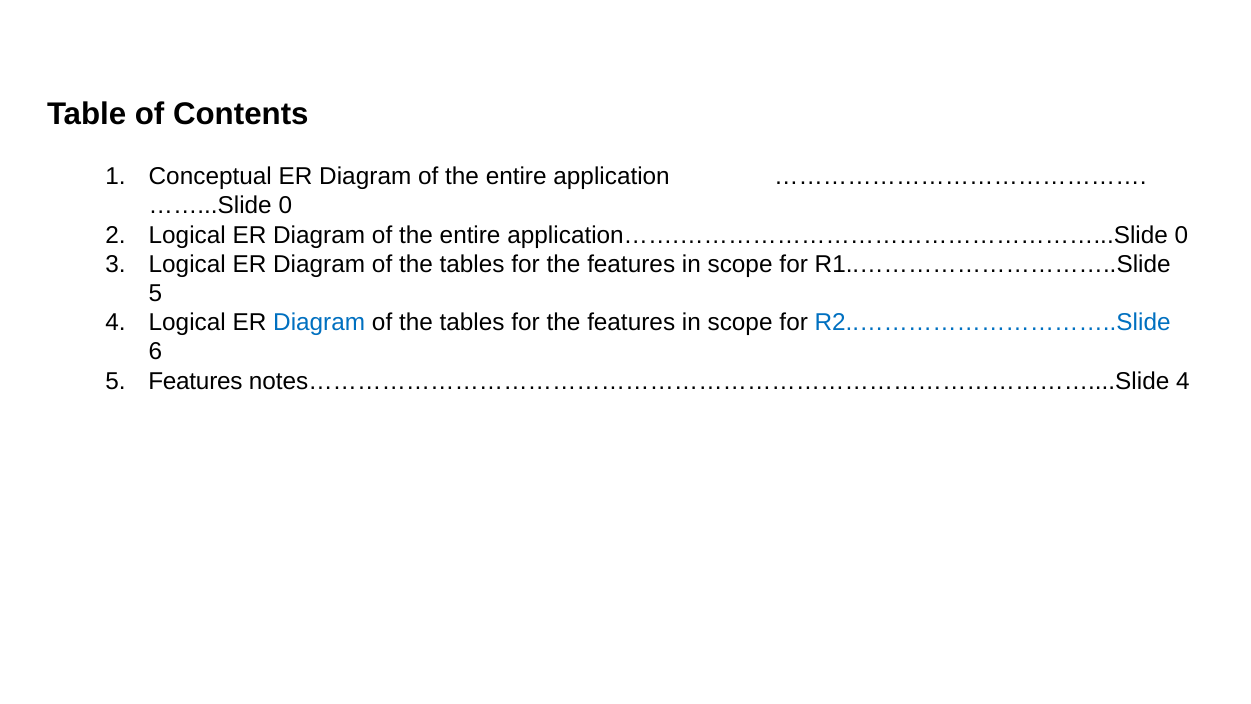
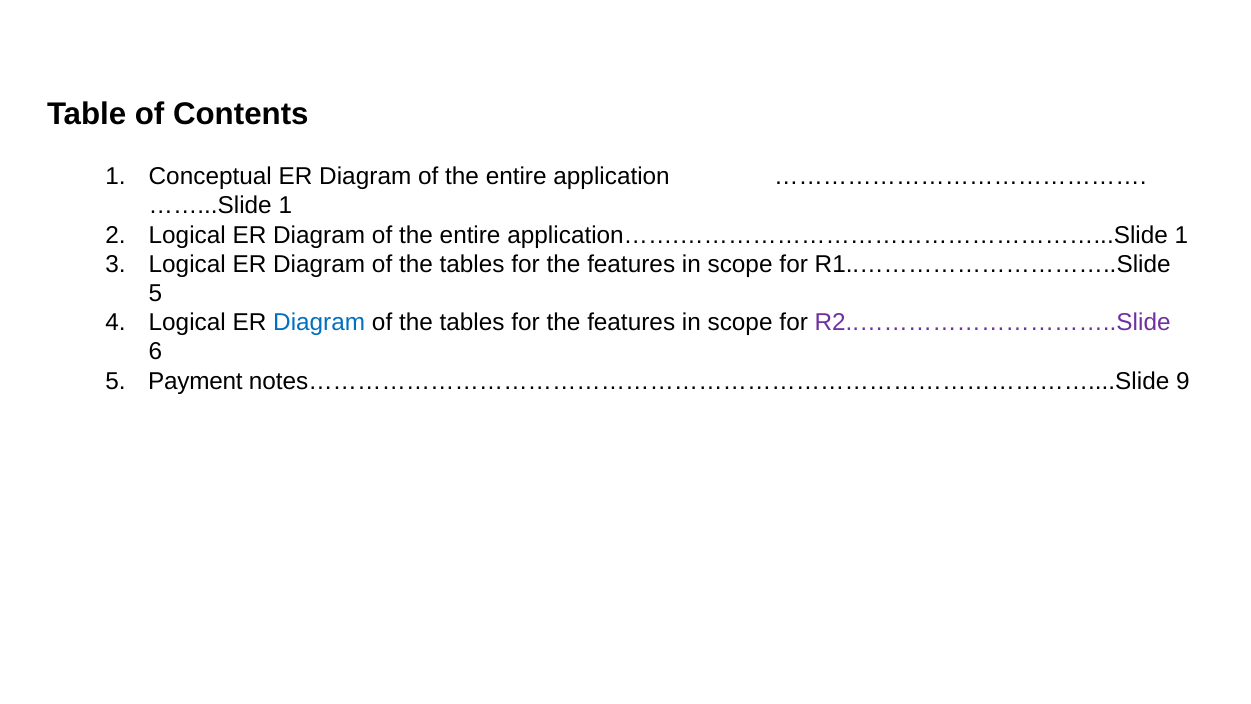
0 at (285, 206): 0 -> 1
application…….……………………………………………...Slide 0: 0 -> 1
R2..…………………………..Slide colour: blue -> purple
5 Features: Features -> Payment
notes……………………………………………………………………………………....Slide 4: 4 -> 9
